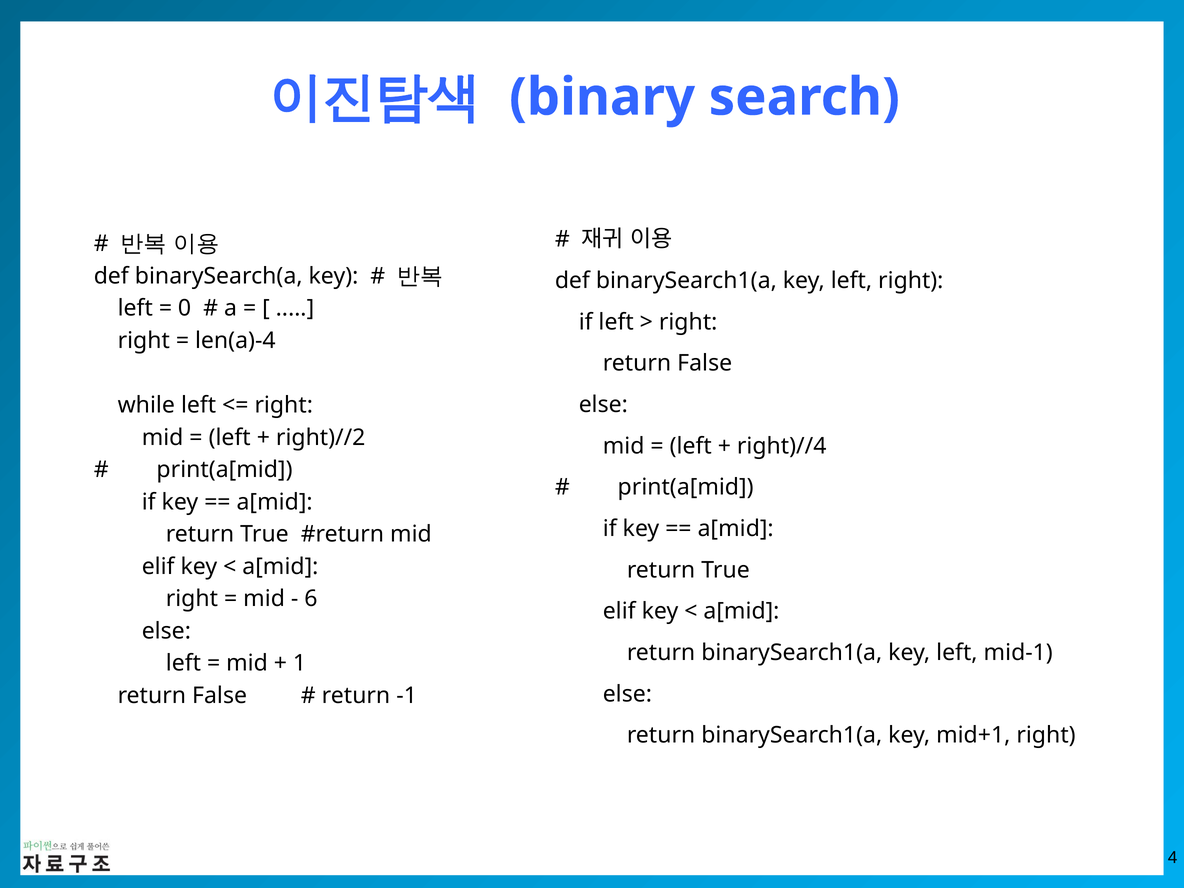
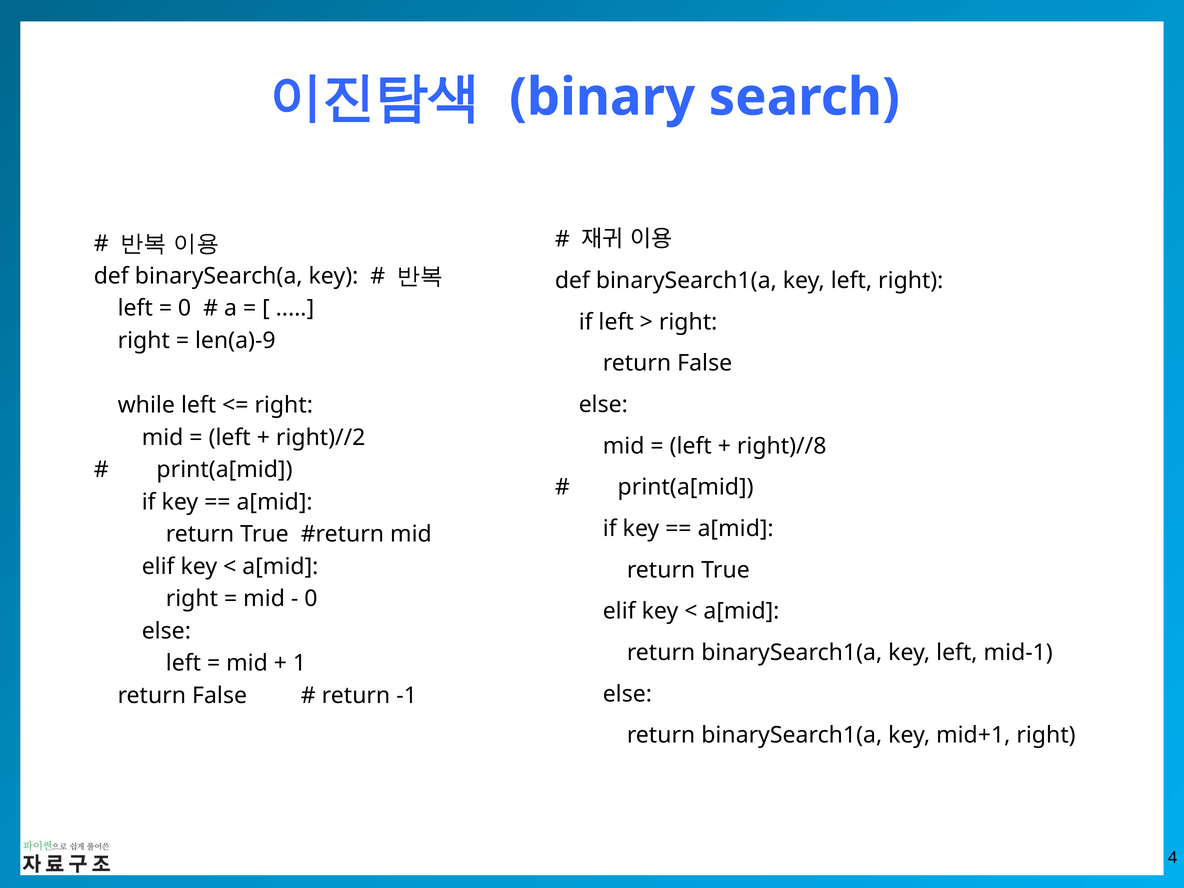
len(a)-4: len(a)-4 -> len(a)-9
right)//4: right)//4 -> right)//8
6 at (311, 599): 6 -> 0
